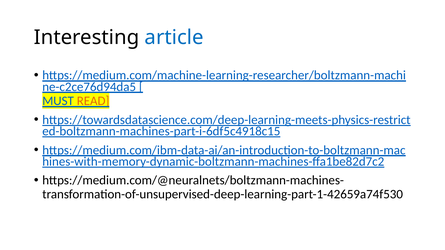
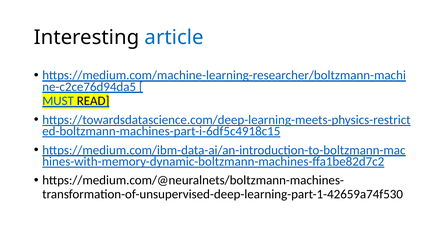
READ colour: orange -> black
